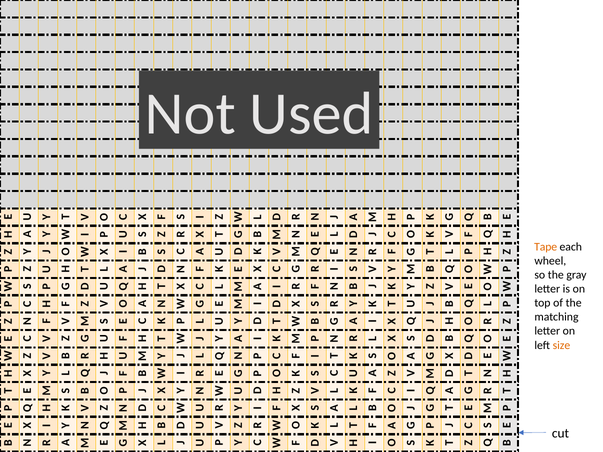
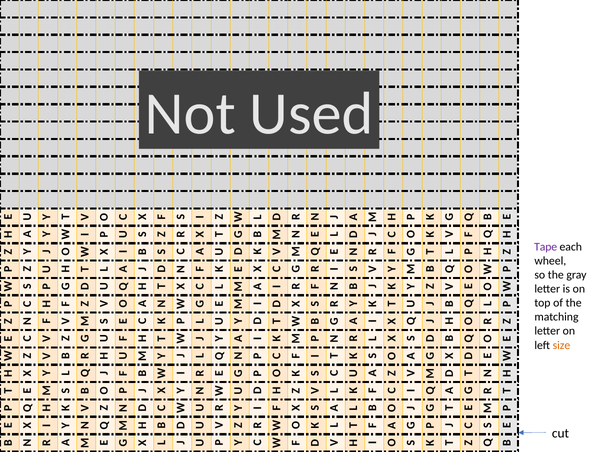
Tape colour: orange -> purple
